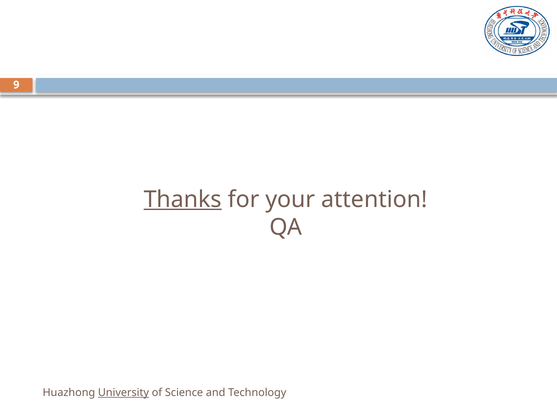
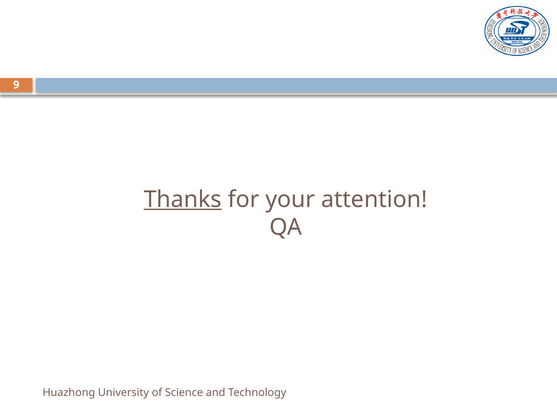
University underline: present -> none
